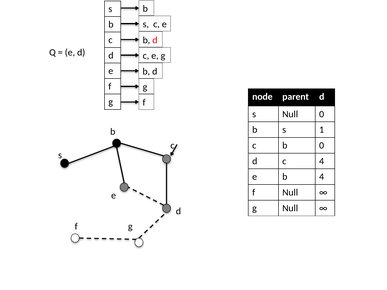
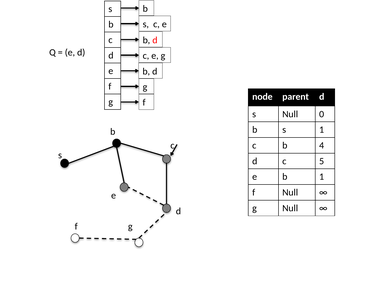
b 0: 0 -> 4
c 4: 4 -> 5
b 4: 4 -> 1
